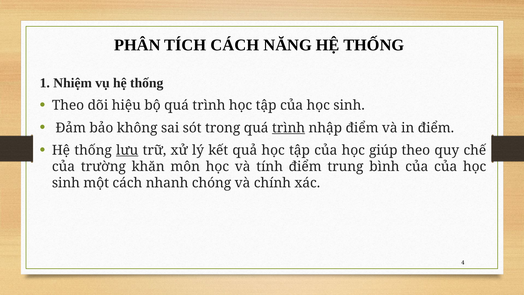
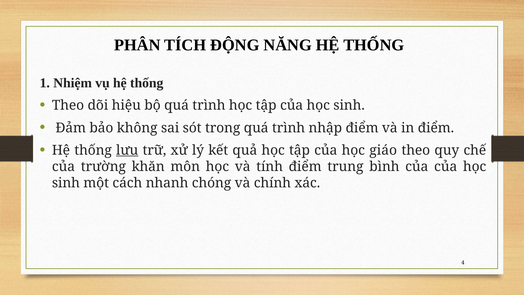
TÍCH CÁCH: CÁCH -> ĐỘNG
trình at (289, 128) underline: present -> none
giúp: giúp -> giáo
